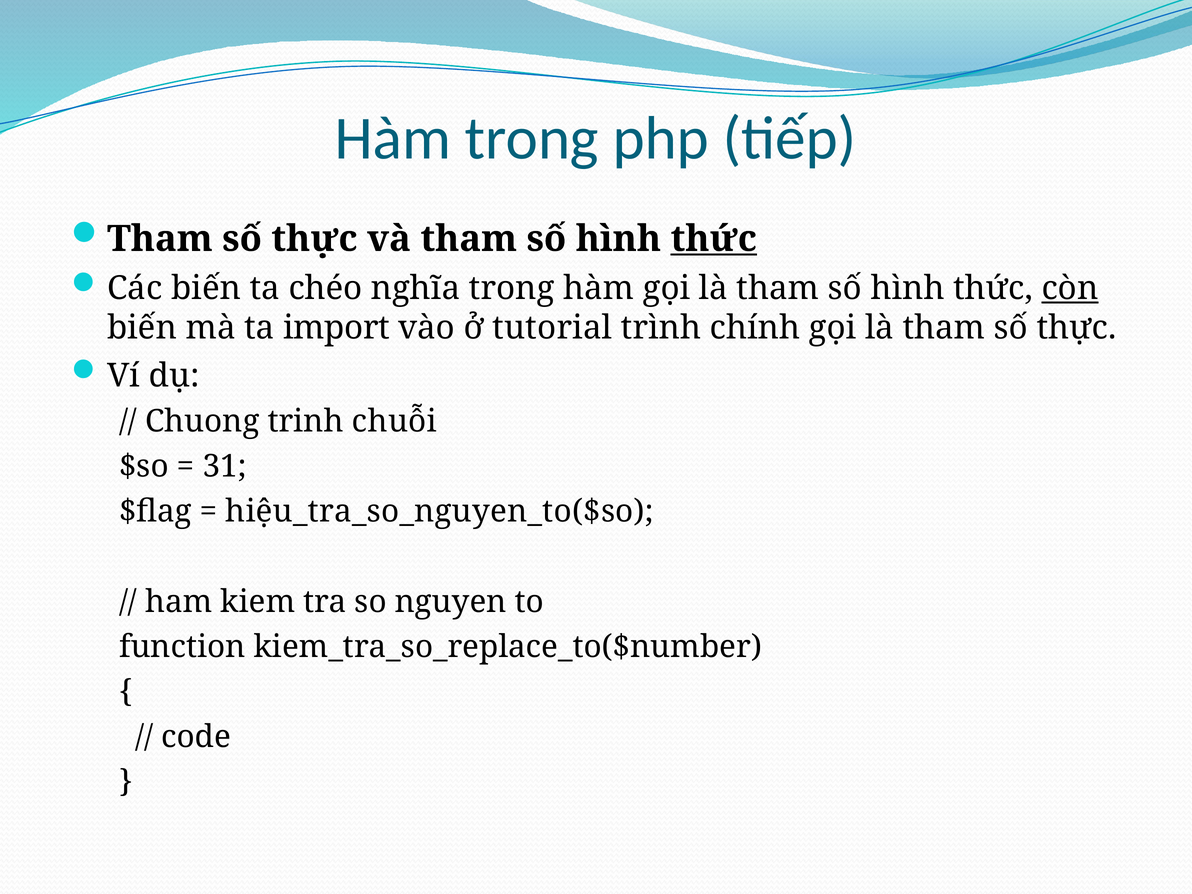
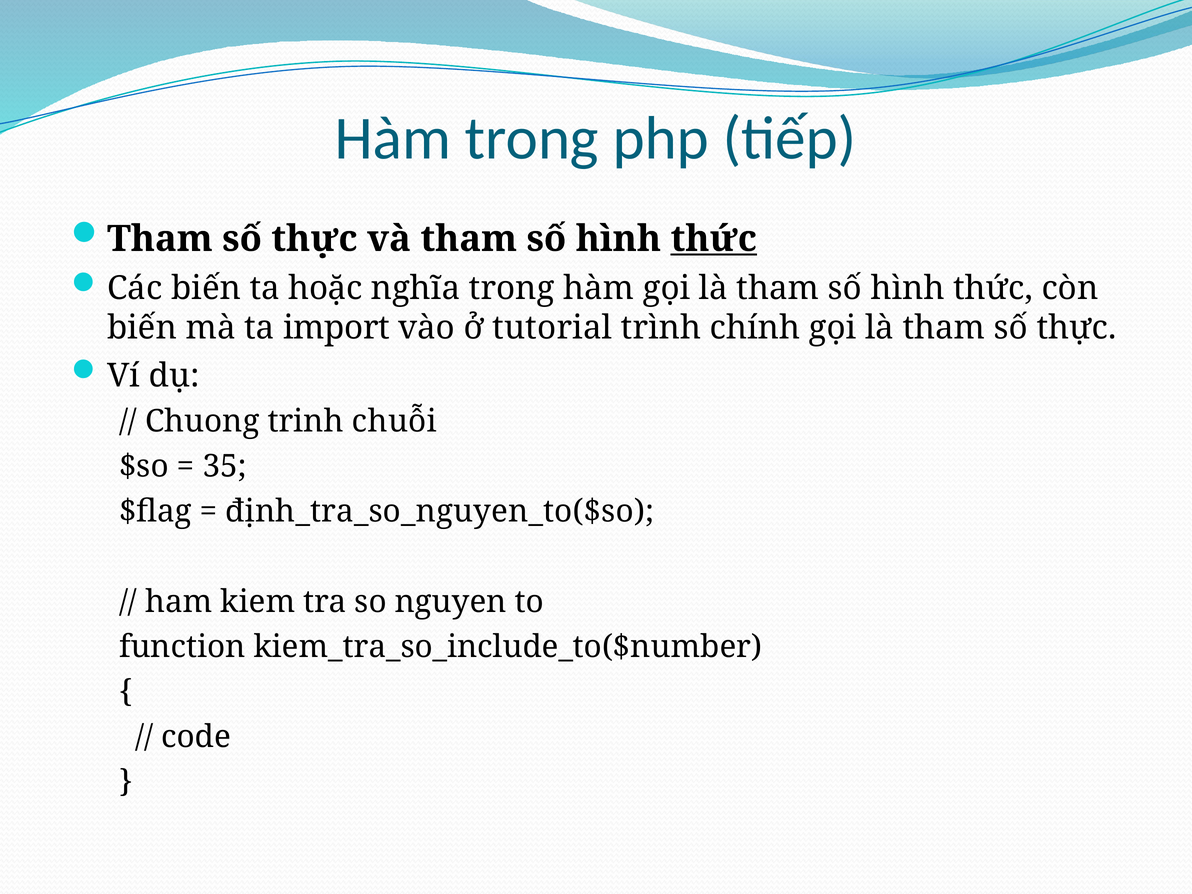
chéo: chéo -> hoặc
còn underline: present -> none
31: 31 -> 35
hiệu_tra_so_nguyen_to($so: hiệu_tra_so_nguyen_to($so -> định_tra_so_nguyen_to($so
kiem_tra_so_replace_to($number: kiem_tra_so_replace_to($number -> kiem_tra_so_include_to($number
